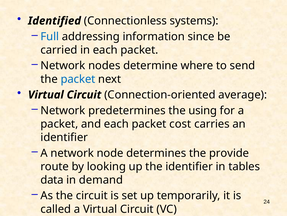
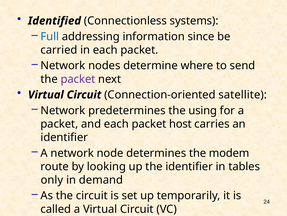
packet at (78, 79) colour: blue -> purple
average: average -> satellite
cost: cost -> host
provide: provide -> modem
data: data -> only
